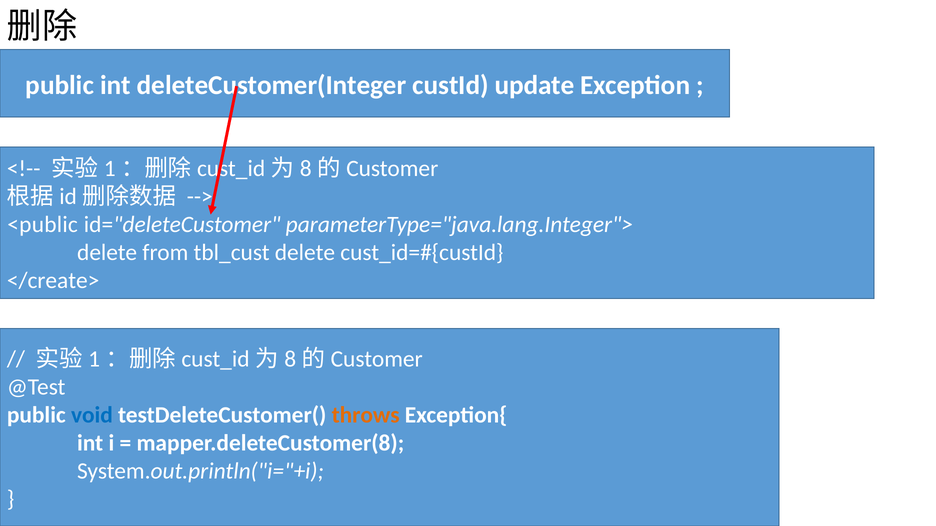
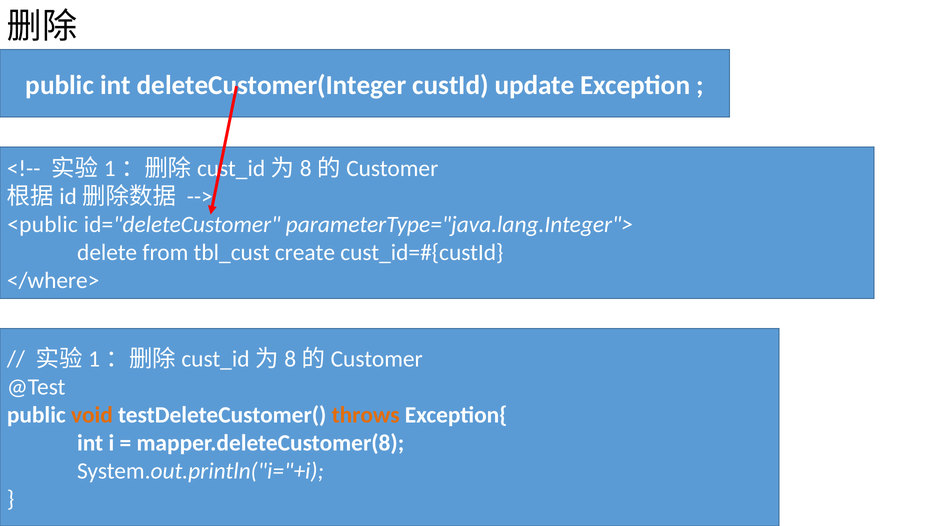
tbl_cust delete: delete -> create
</create>: </create> -> </where>
void colour: blue -> orange
